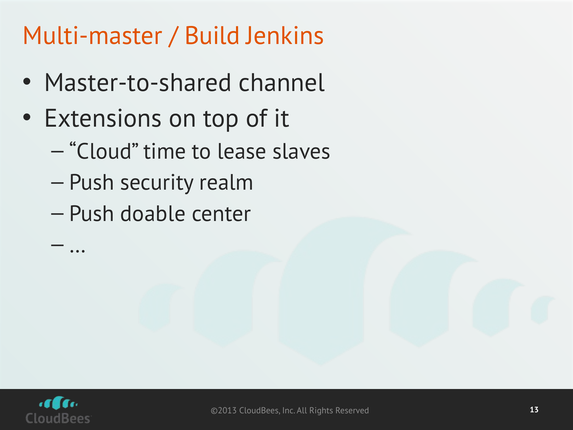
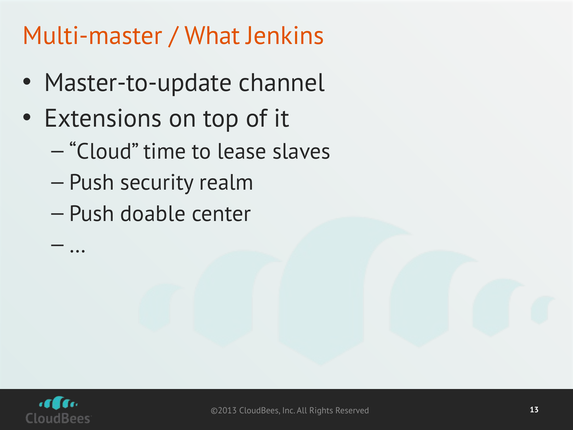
Build: Build -> What
Master-to-shared: Master-to-shared -> Master-to-update
